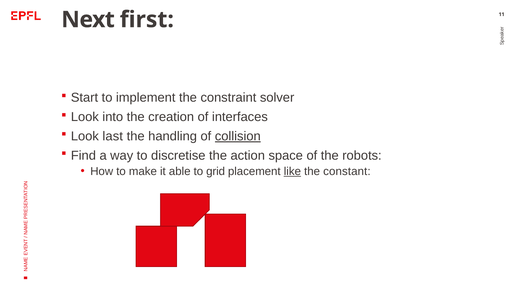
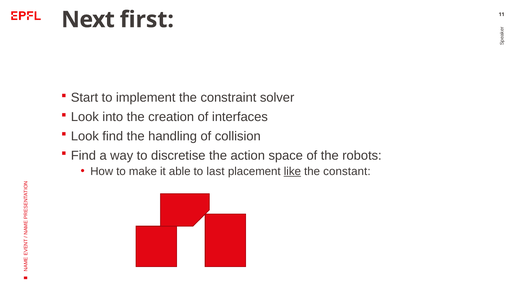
Look last: last -> find
collision underline: present -> none
grid: grid -> last
